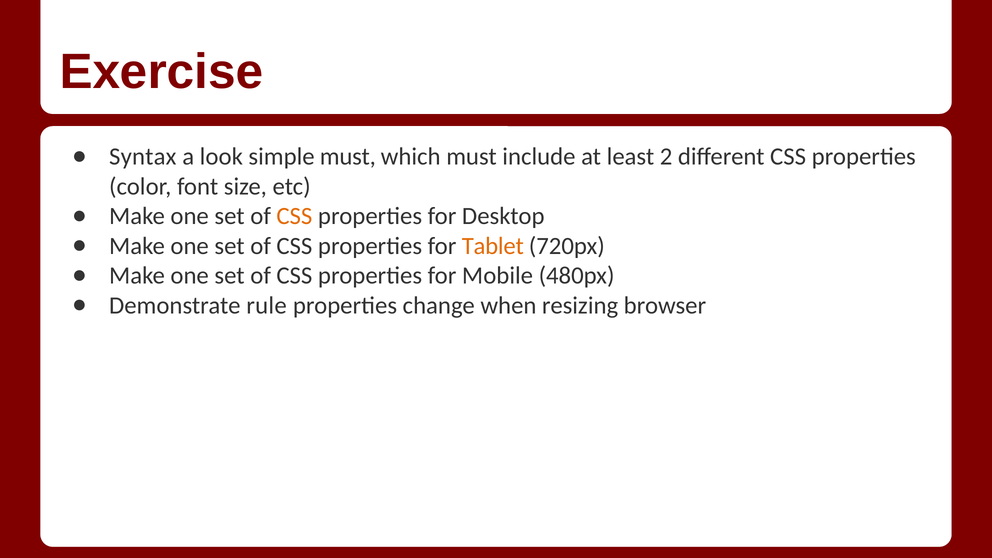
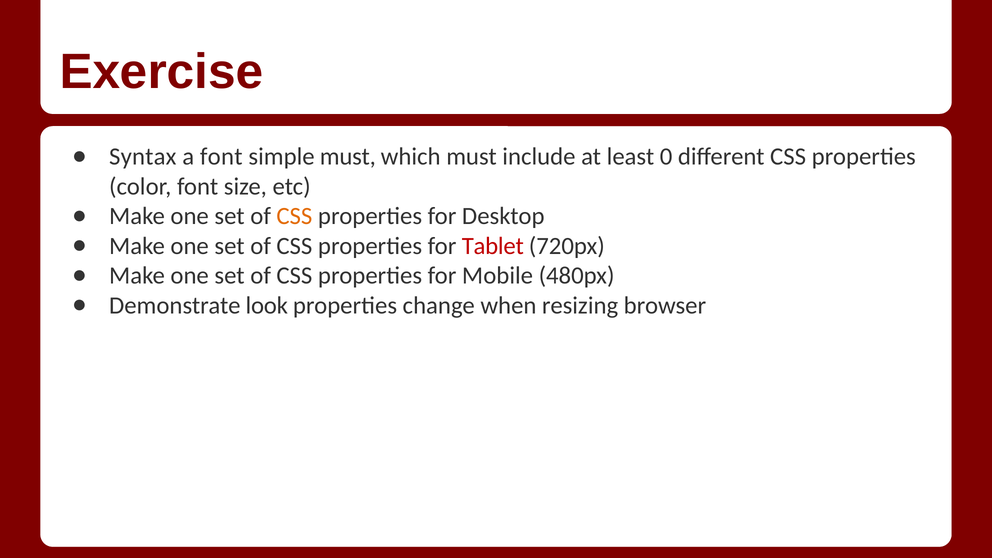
a look: look -> font
2: 2 -> 0
Tablet colour: orange -> red
rule: rule -> look
